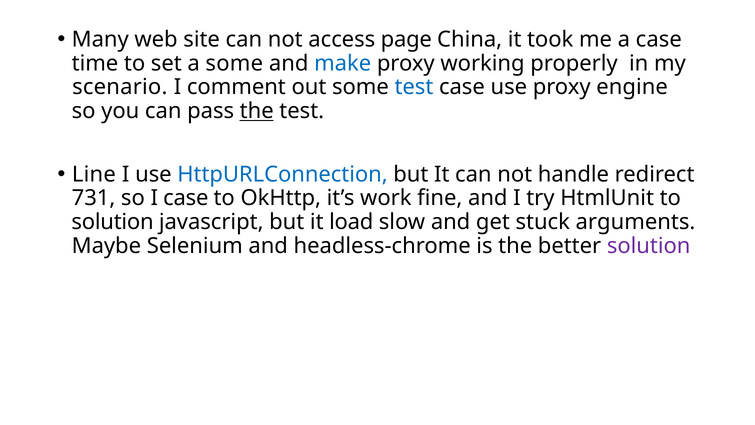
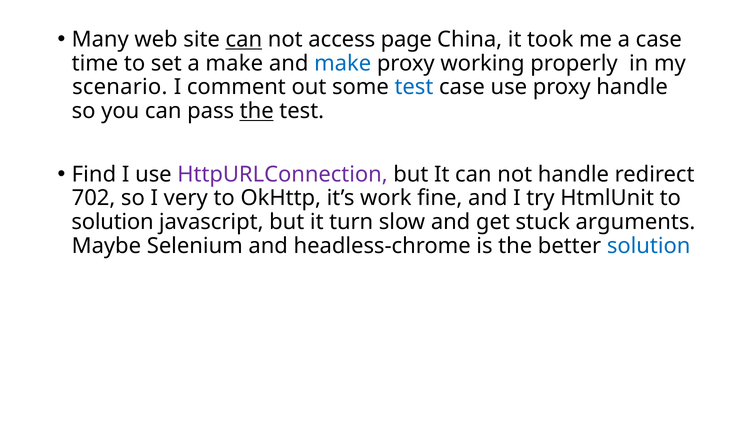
can at (244, 40) underline: none -> present
a some: some -> make
proxy engine: engine -> handle
Line: Line -> Find
HttpURLConnection colour: blue -> purple
731: 731 -> 702
I case: case -> very
load: load -> turn
solution at (649, 246) colour: purple -> blue
